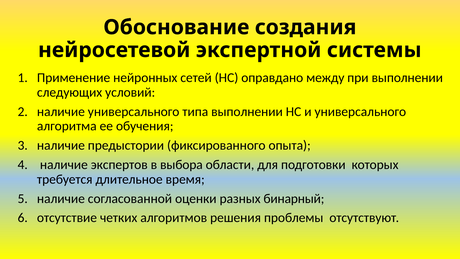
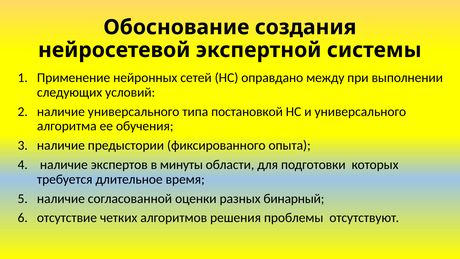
типа выполнении: выполнении -> постановкой
выбора: выбора -> минуты
